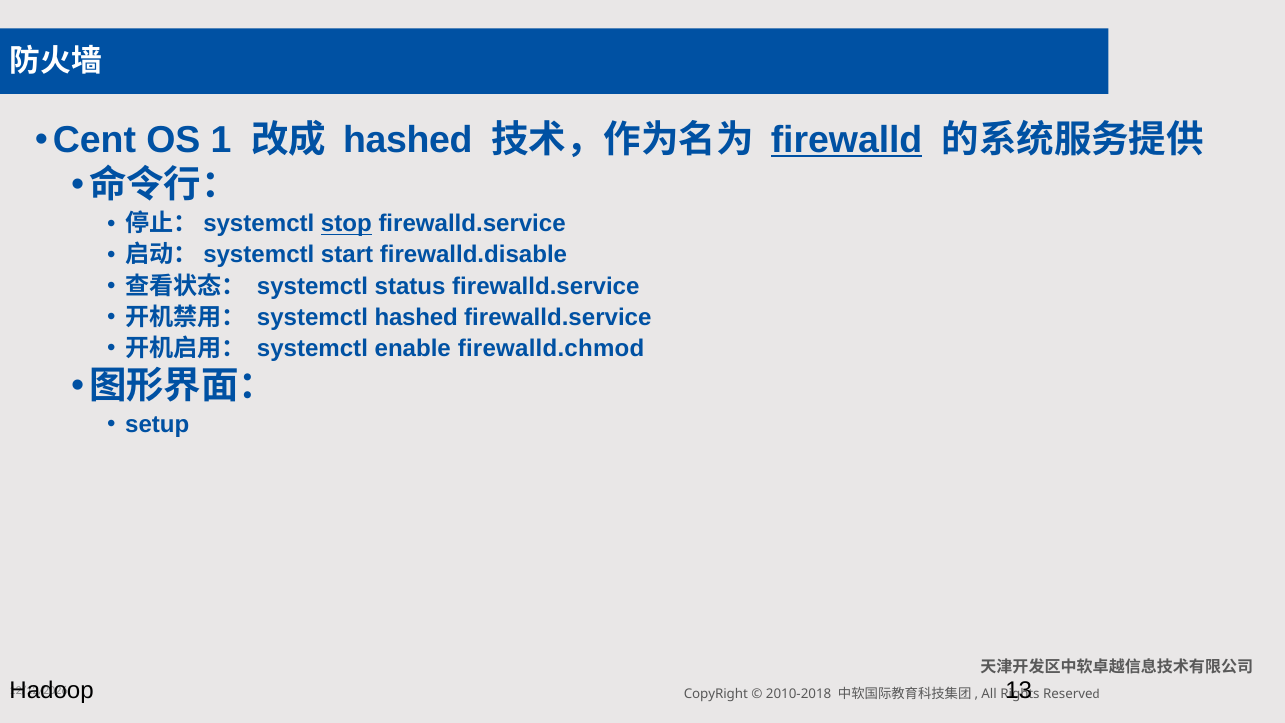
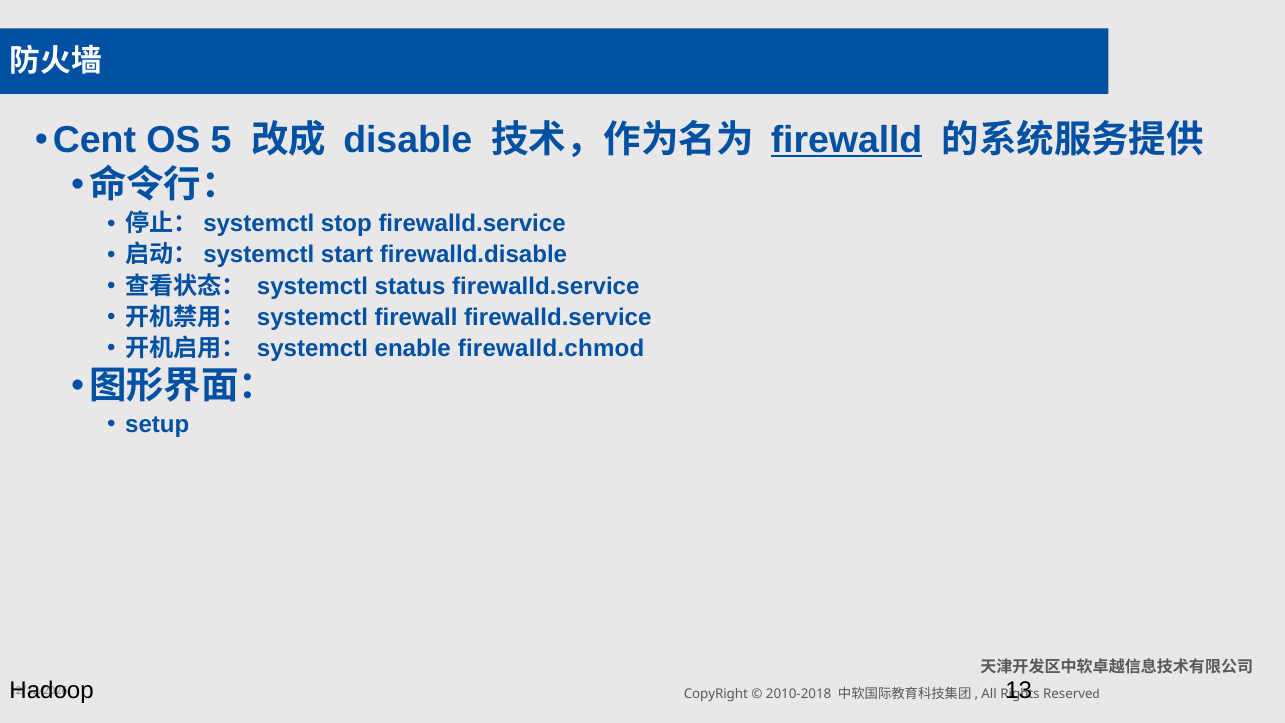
1: 1 -> 5
hashed at (408, 140): hashed -> disable
stop underline: present -> none
systemctl hashed: hashed -> firewall
